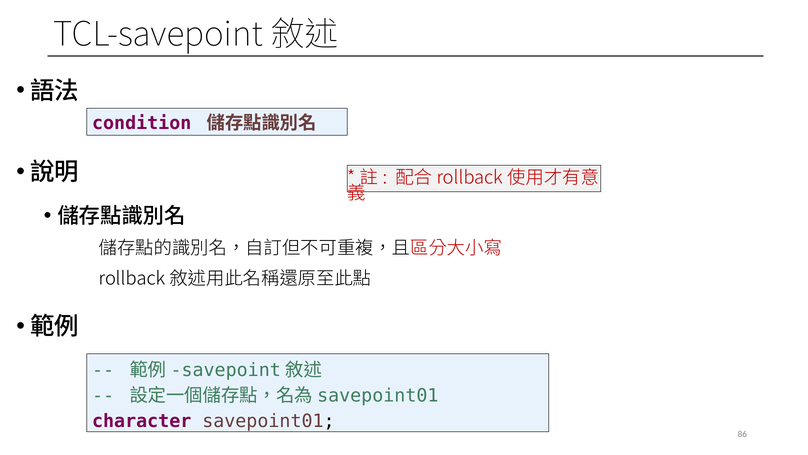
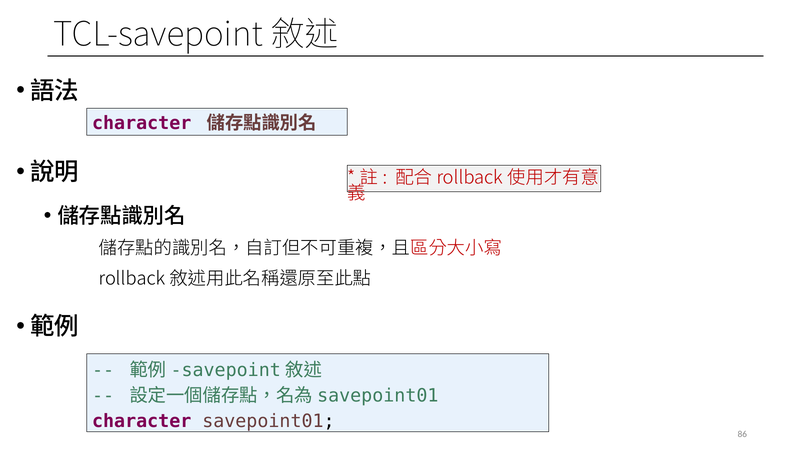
condition at (142, 123): condition -> character
